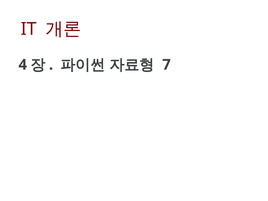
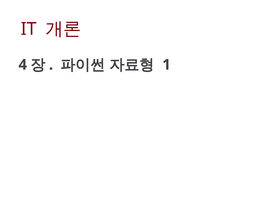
7: 7 -> 1
